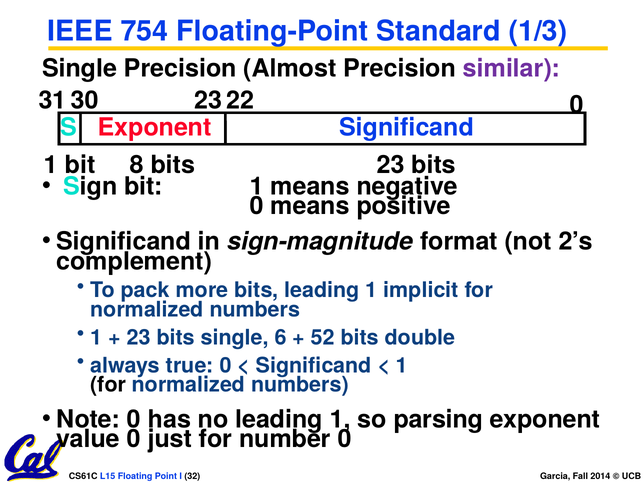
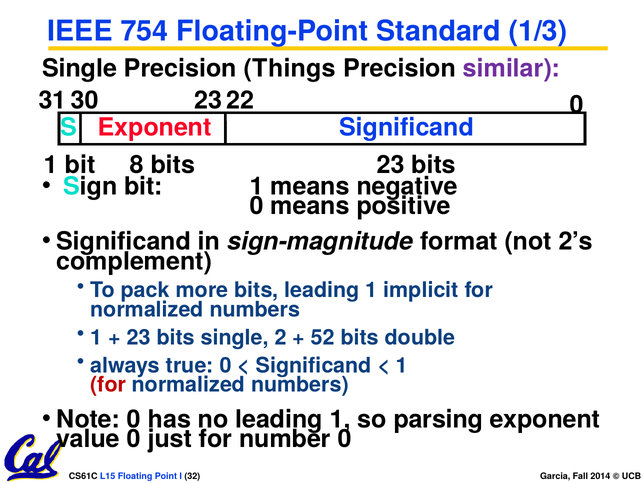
Almost: Almost -> Things
6: 6 -> 2
for at (108, 385) colour: black -> red
